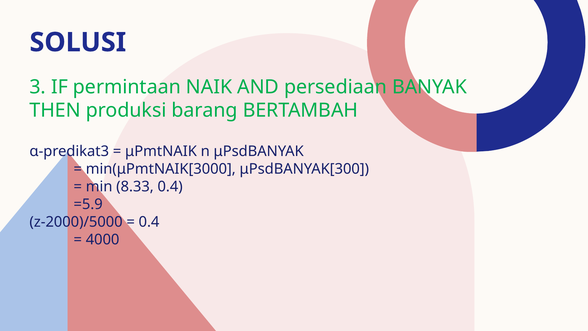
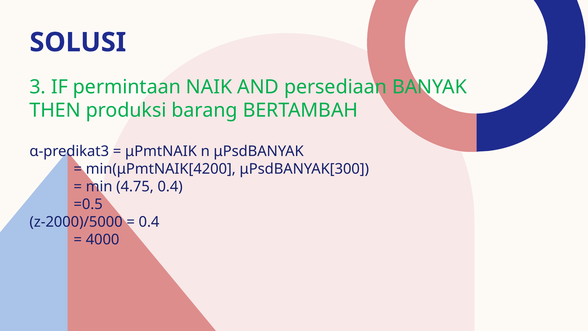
min(μPmtNAIK[3000: min(μPmtNAIK[3000 -> min(μPmtNAIK[4200
8.33: 8.33 -> 4.75
=5.9: =5.9 -> =0.5
